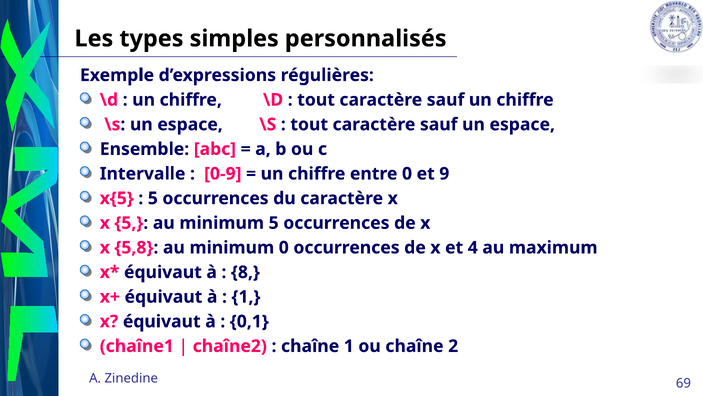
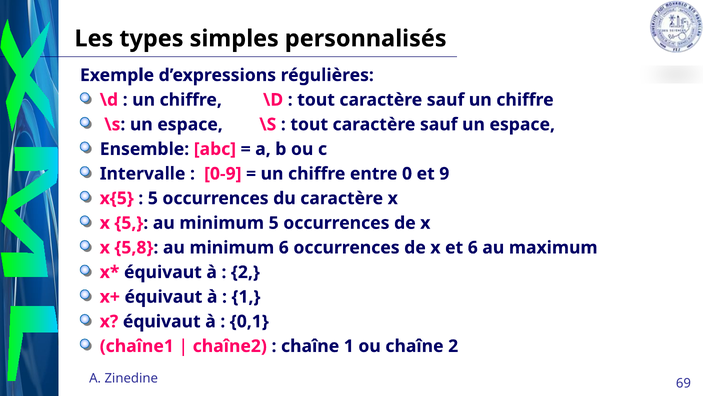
minimum 0: 0 -> 6
et 4: 4 -> 6
8 at (245, 272): 8 -> 2
